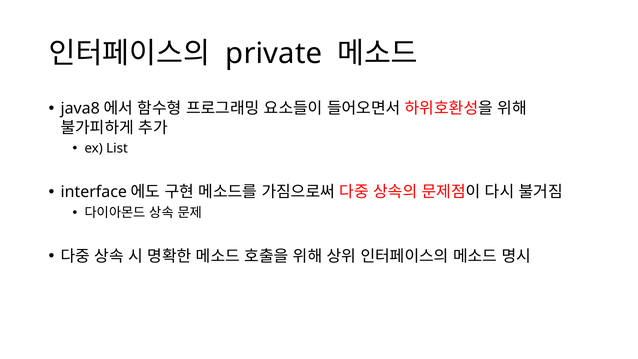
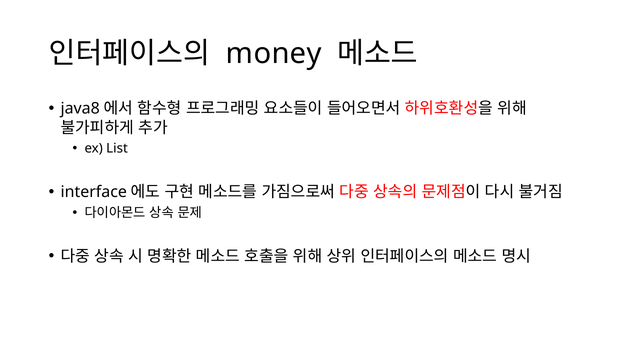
private: private -> money
